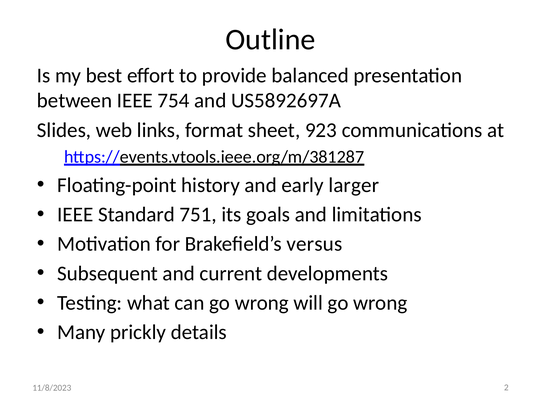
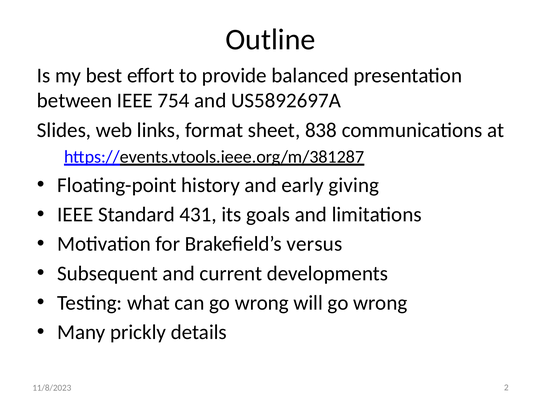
923: 923 -> 838
larger: larger -> giving
751: 751 -> 431
